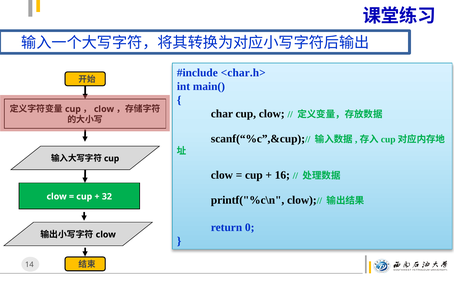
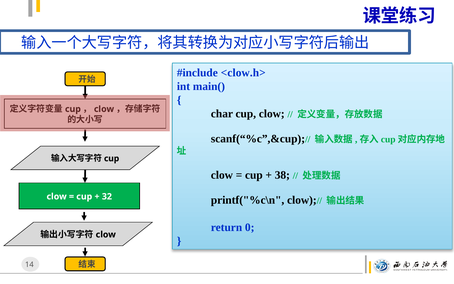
<char.h>: <char.h> -> <clow.h>
16: 16 -> 38
